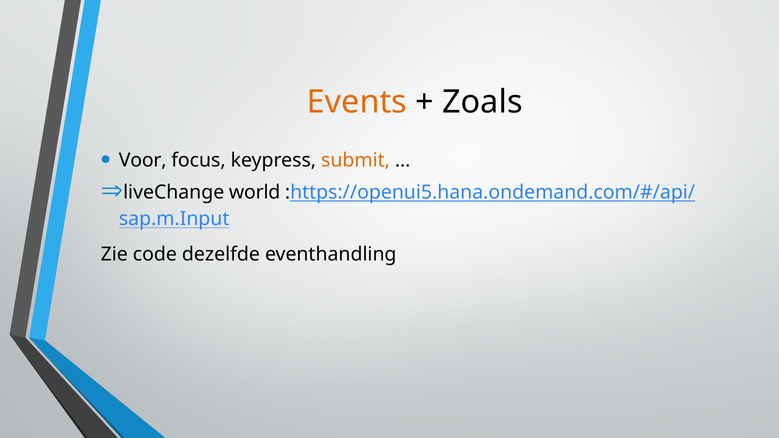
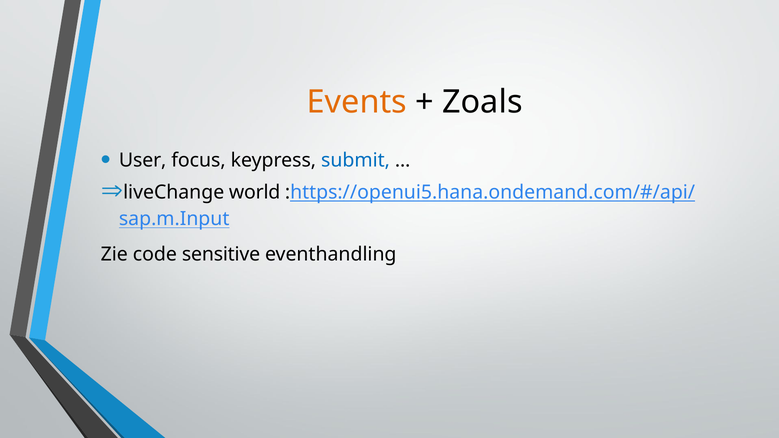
Voor: Voor -> User
submit colour: orange -> blue
dezelfde: dezelfde -> sensitive
